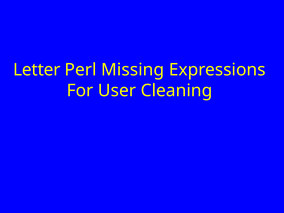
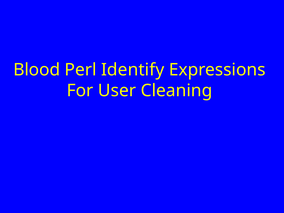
Letter: Letter -> Blood
Missing: Missing -> Identify
